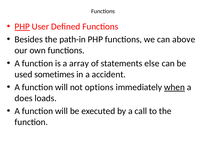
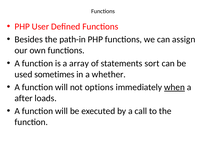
PHP at (22, 26) underline: present -> none
above: above -> assign
else: else -> sort
accident: accident -> whether
does: does -> after
